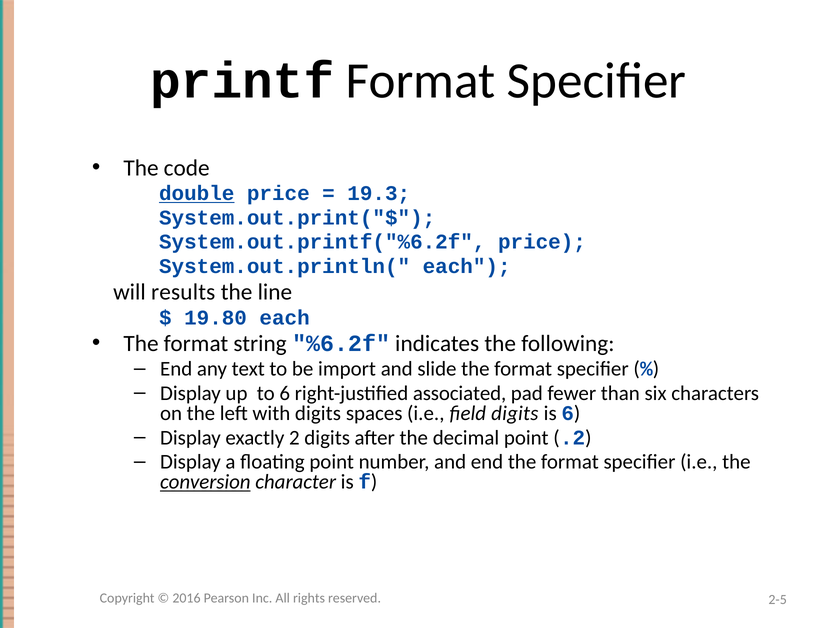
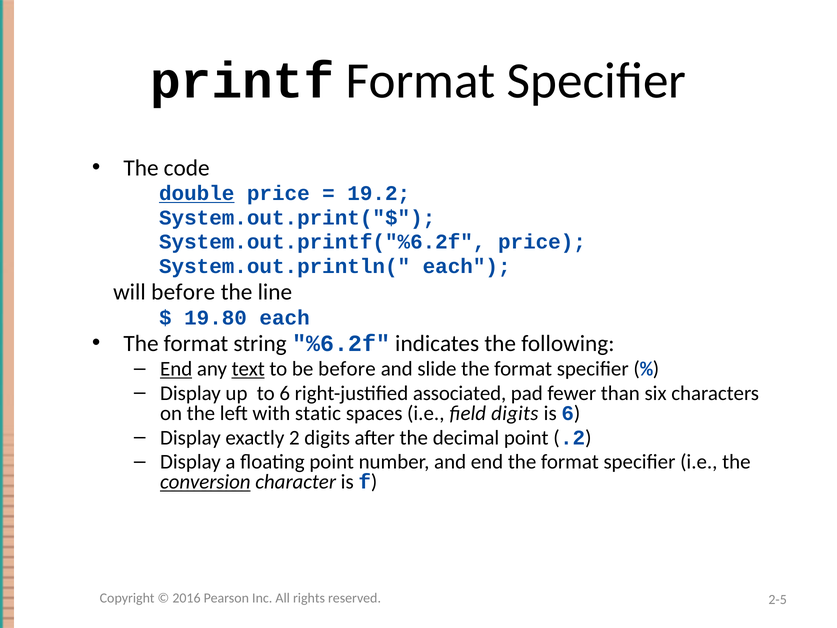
19.3: 19.3 -> 19.2
will results: results -> before
End at (176, 369) underline: none -> present
text underline: none -> present
be import: import -> before
with digits: digits -> static
